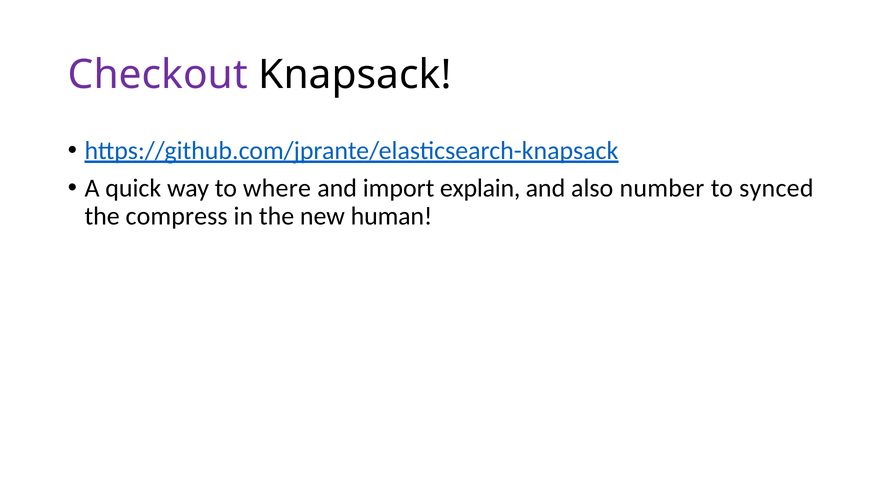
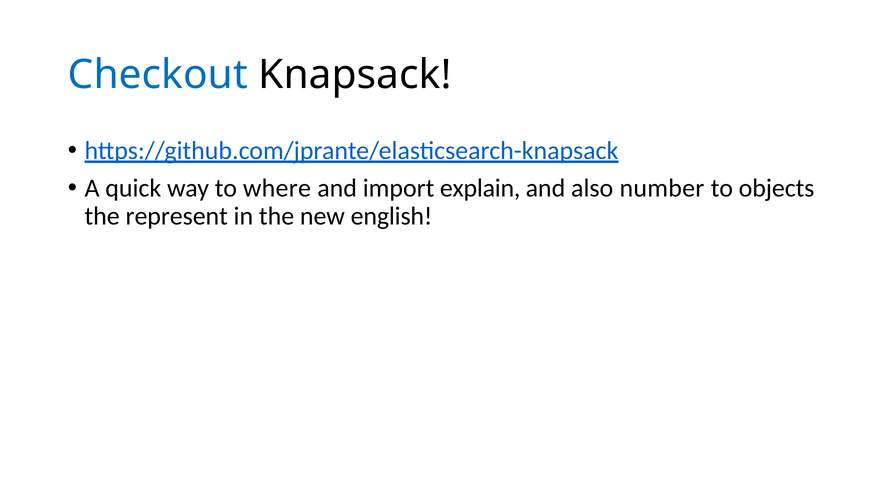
Checkout colour: purple -> blue
synced: synced -> objects
compress: compress -> represent
human: human -> english
